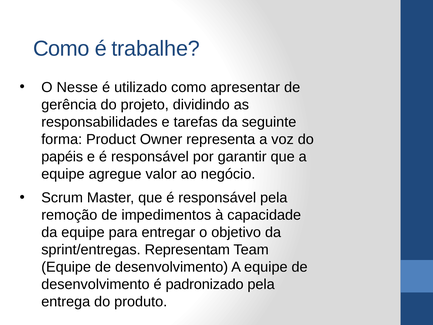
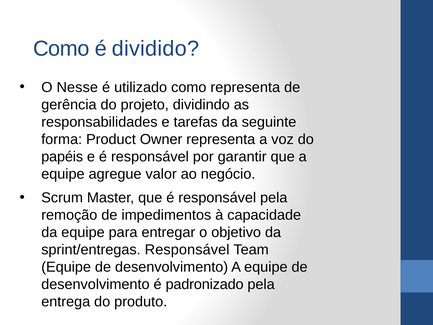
trabalhe: trabalhe -> dividido
como apresentar: apresentar -> representa
sprint/entregas Representam: Representam -> Responsável
